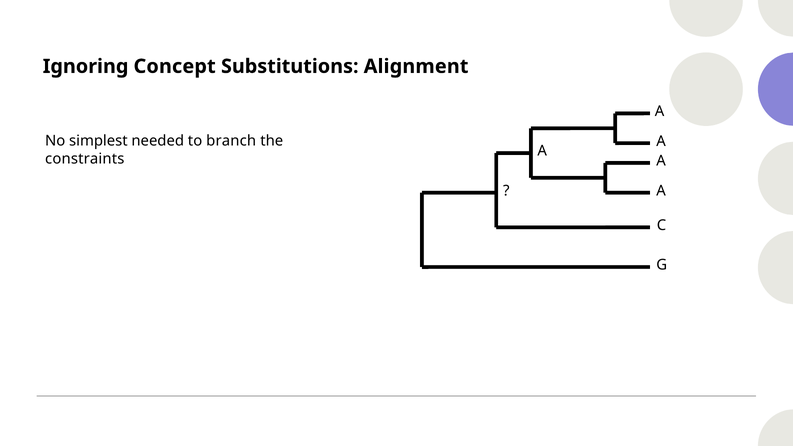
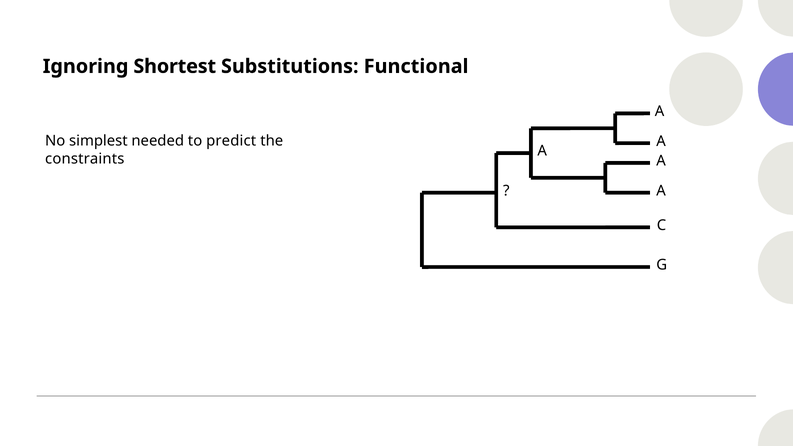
Concept: Concept -> Shortest
Alignment: Alignment -> Functional
branch: branch -> predict
